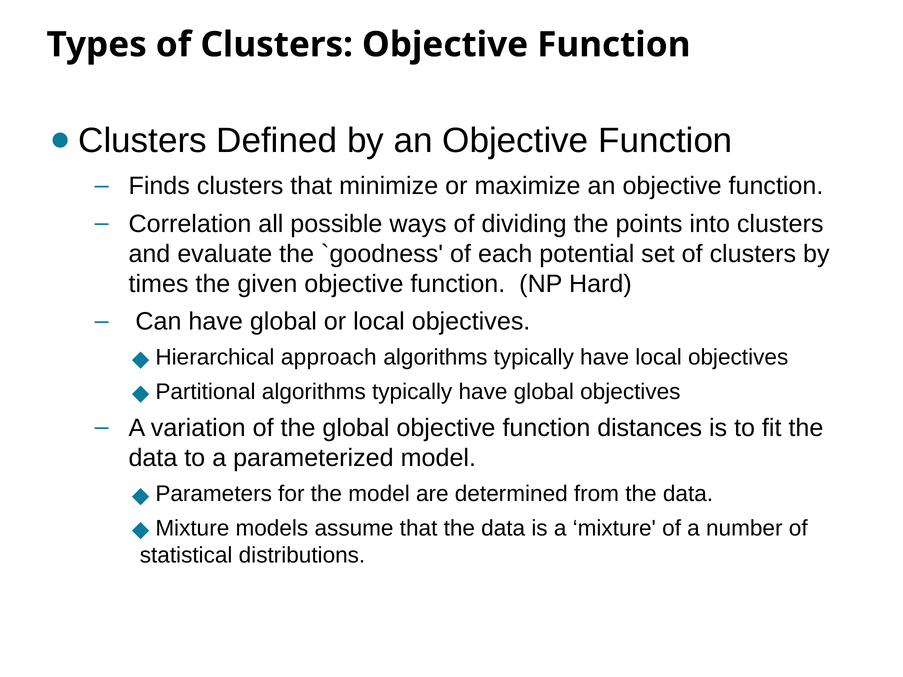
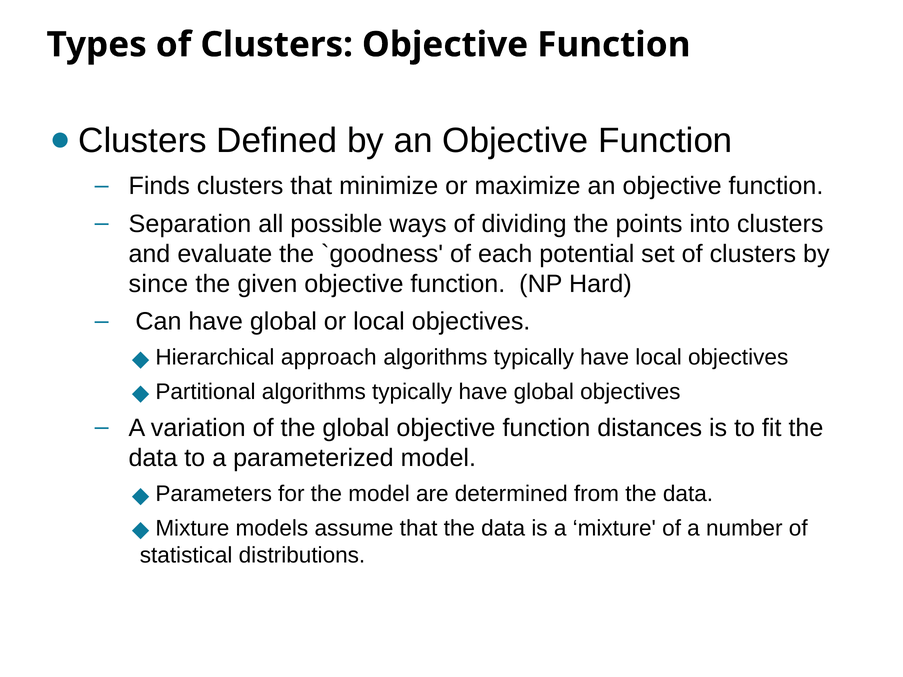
Correlation: Correlation -> Separation
times: times -> since
